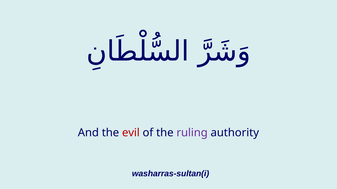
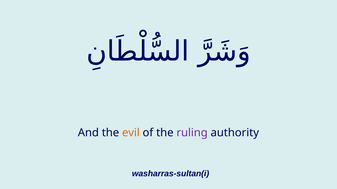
evil colour: red -> orange
